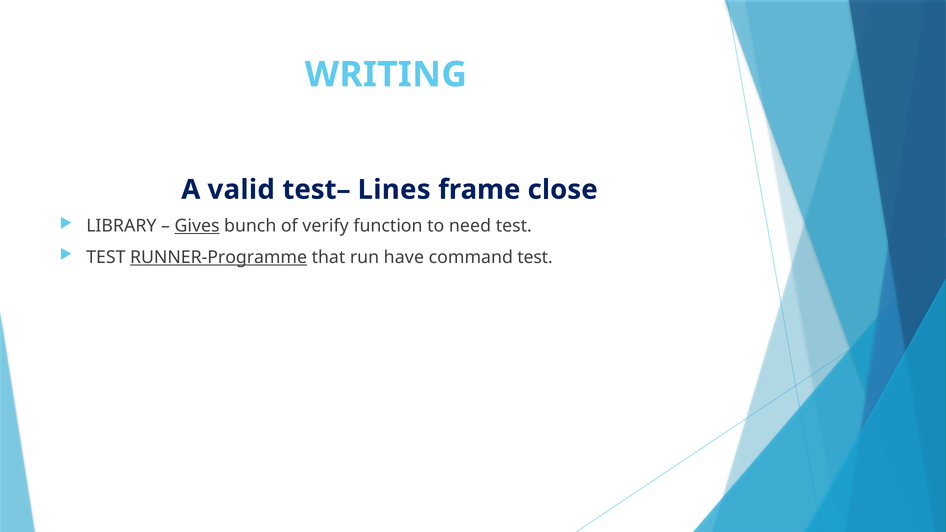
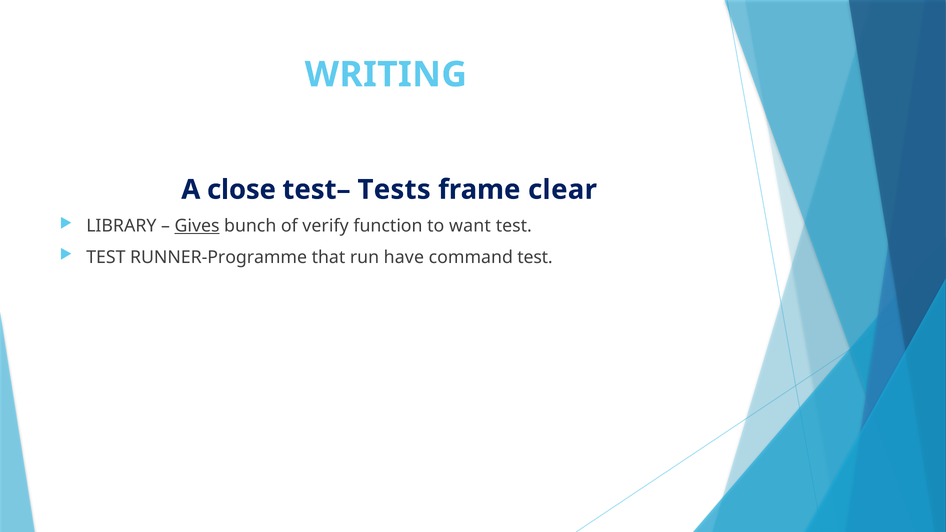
valid: valid -> close
Lines: Lines -> Tests
close: close -> clear
need: need -> want
RUNNER-Programme underline: present -> none
